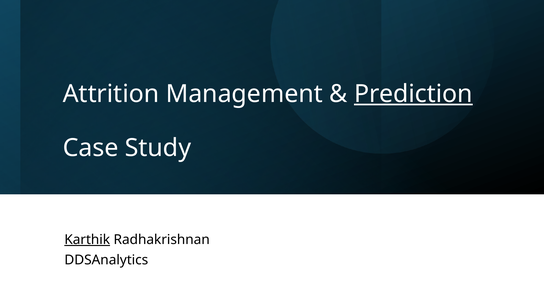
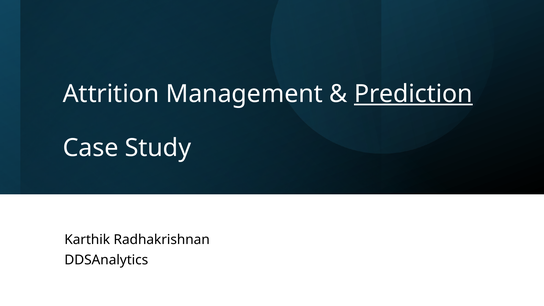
Karthik underline: present -> none
